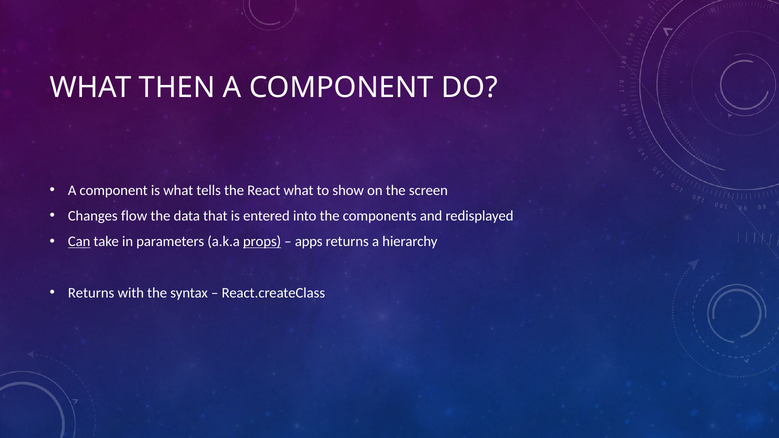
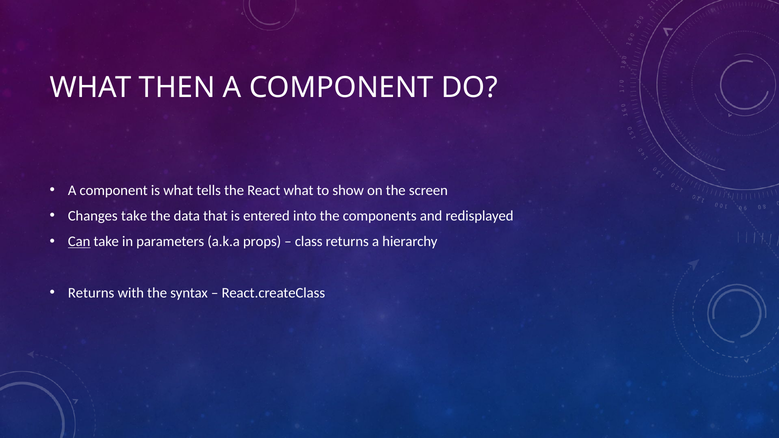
Changes flow: flow -> take
props underline: present -> none
apps: apps -> class
